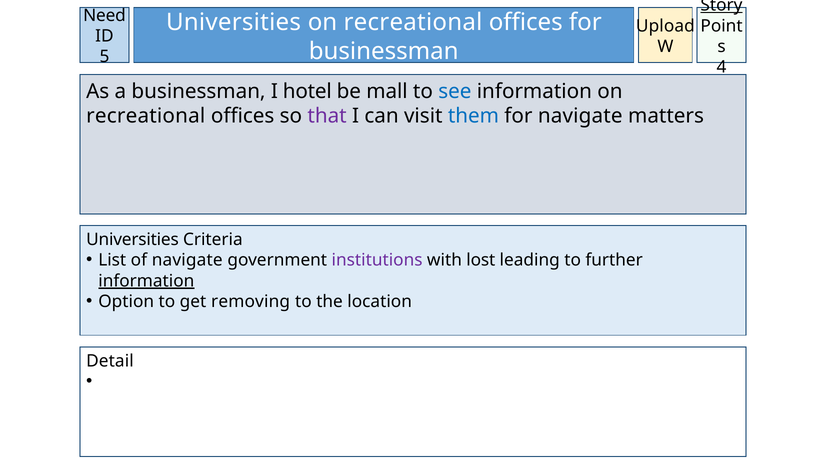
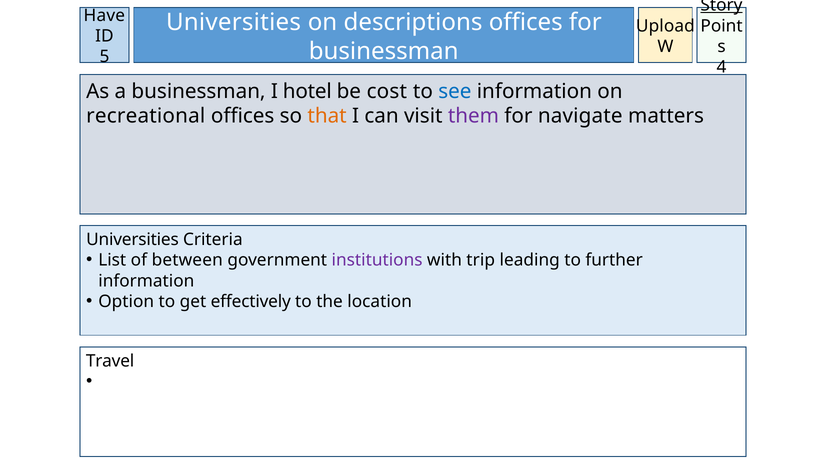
Need: Need -> Have
recreational at (413, 22): recreational -> descriptions
mall: mall -> cost
that colour: purple -> orange
them colour: blue -> purple
of navigate: navigate -> between
lost: lost -> trip
information at (146, 281) underline: present -> none
removing: removing -> effectively
Detail: Detail -> Travel
